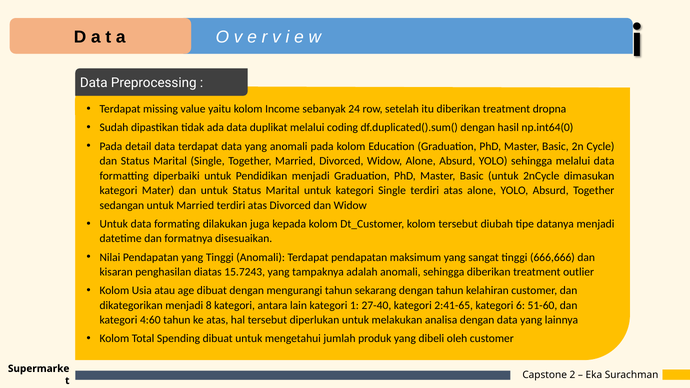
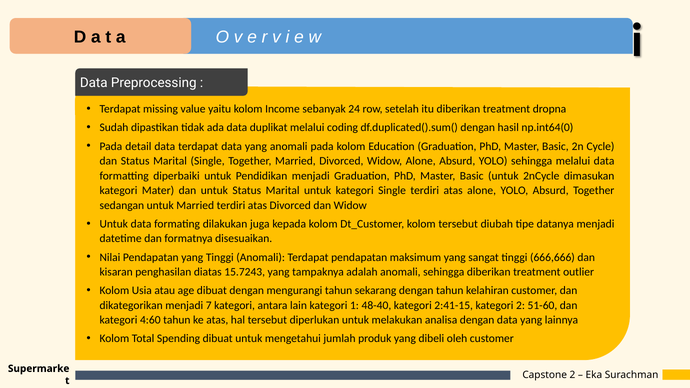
8: 8 -> 7
27-40: 27-40 -> 48-40
2:41-65: 2:41-65 -> 2:41-15
kategori 6: 6 -> 2
